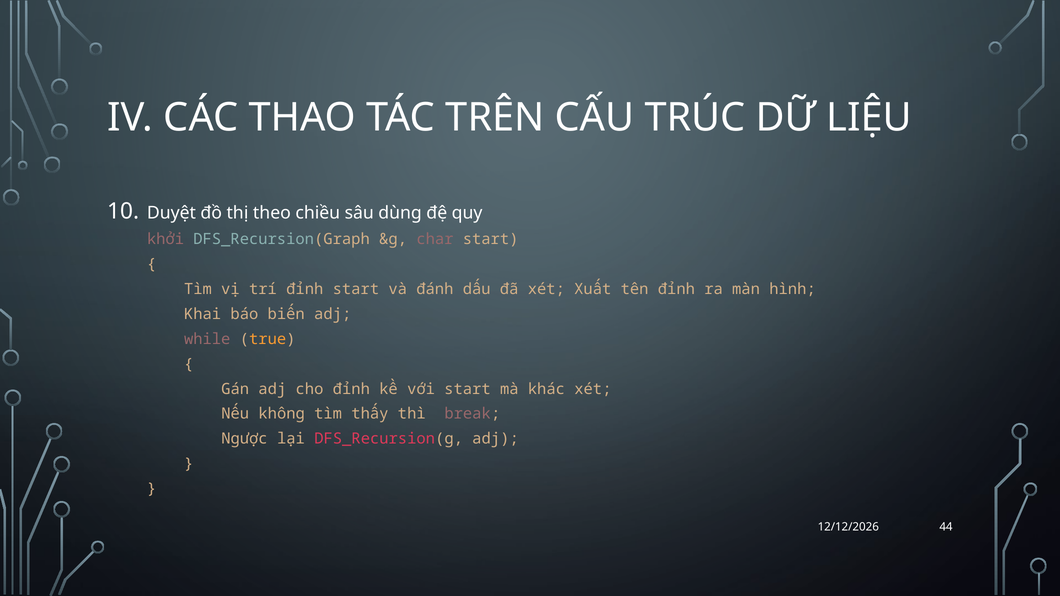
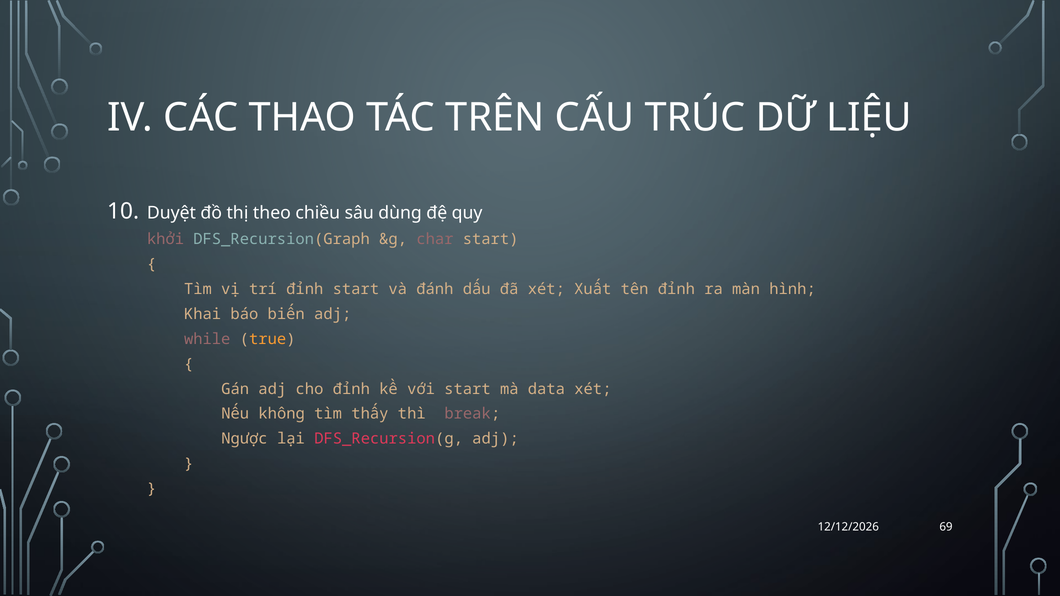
khác: khác -> data
44: 44 -> 69
